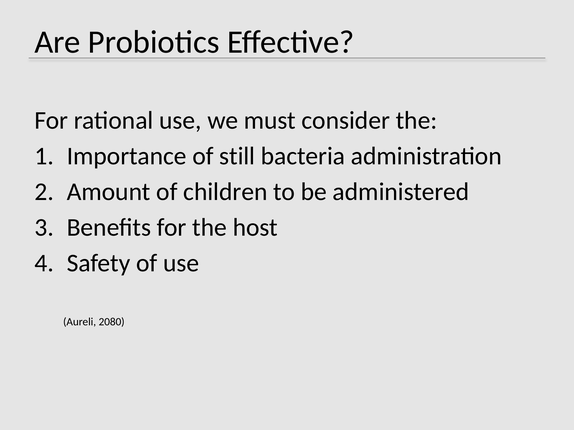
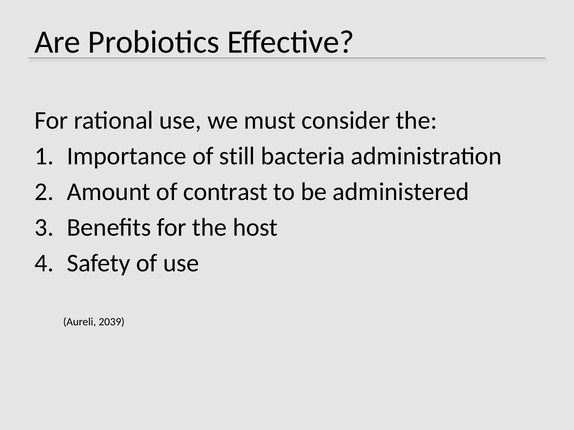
children: children -> contrast
2080: 2080 -> 2039
